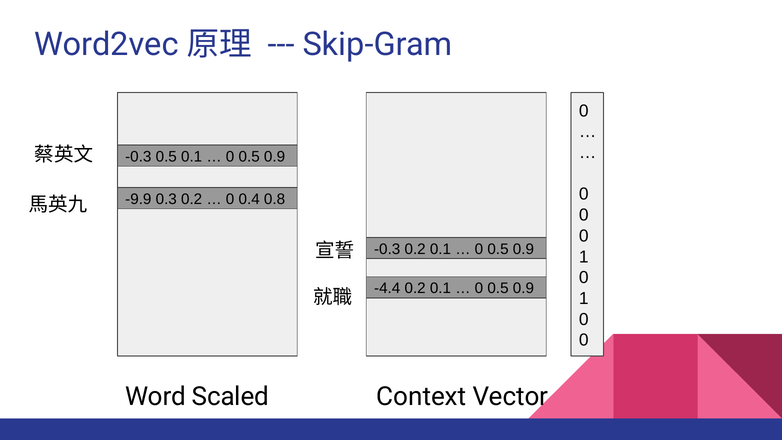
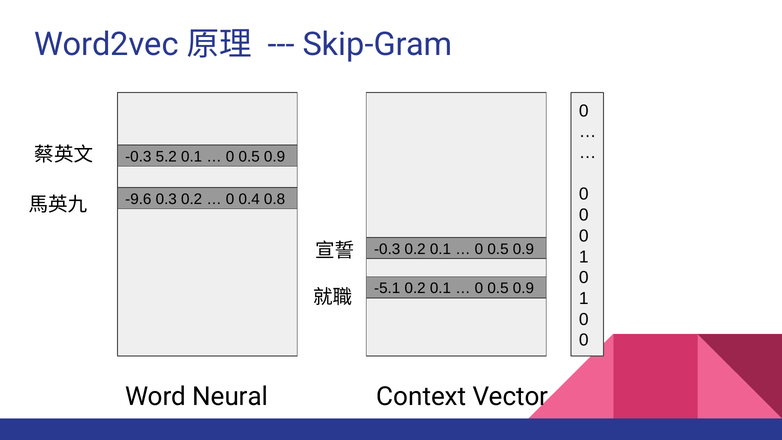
-0.3 0.5: 0.5 -> 5.2
-9.9: -9.9 -> -9.6
-4.4: -4.4 -> -5.1
Scaled: Scaled -> Neural
